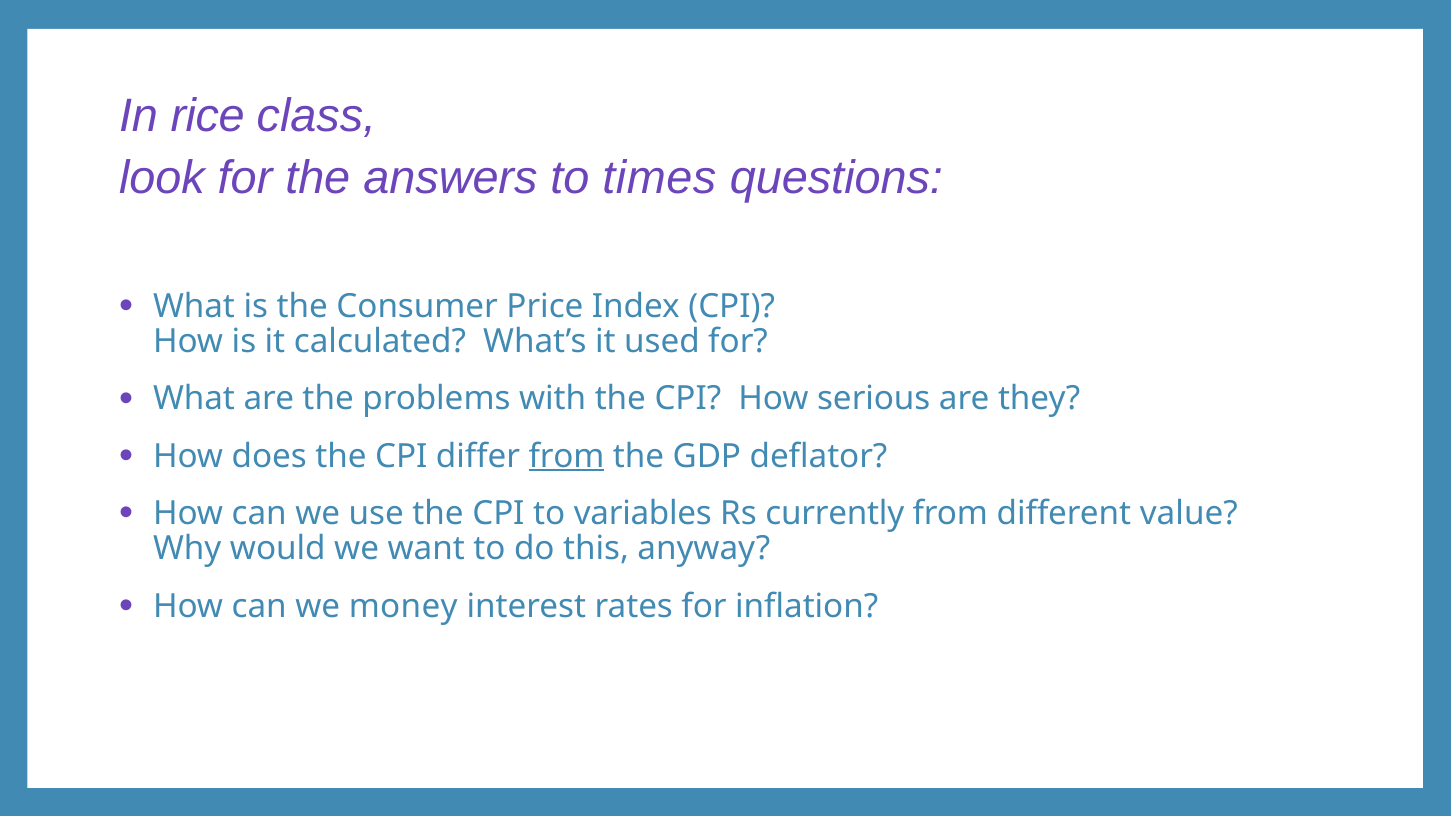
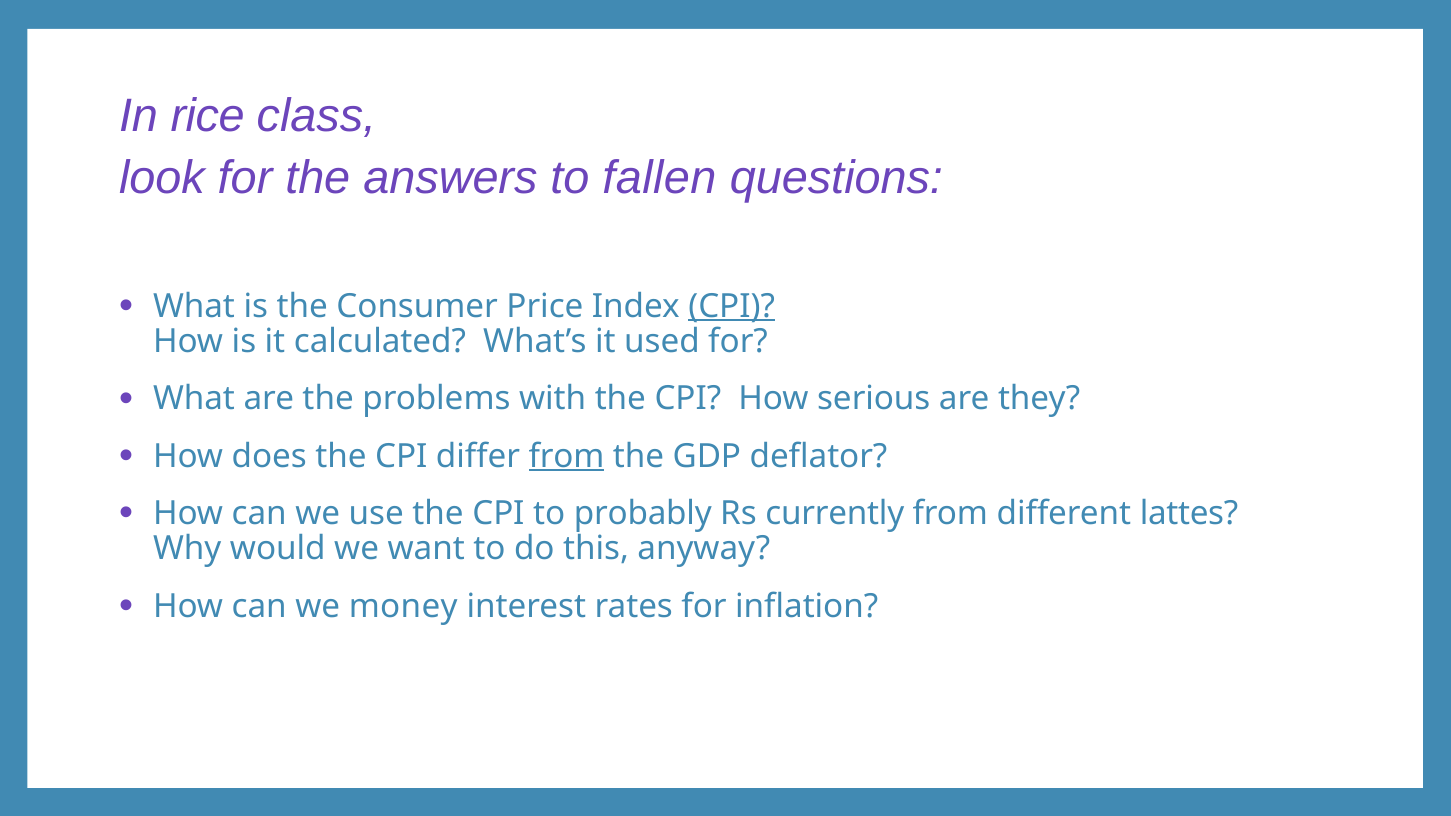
times: times -> fallen
CPI at (732, 306) underline: none -> present
variables: variables -> probably
value: value -> lattes
